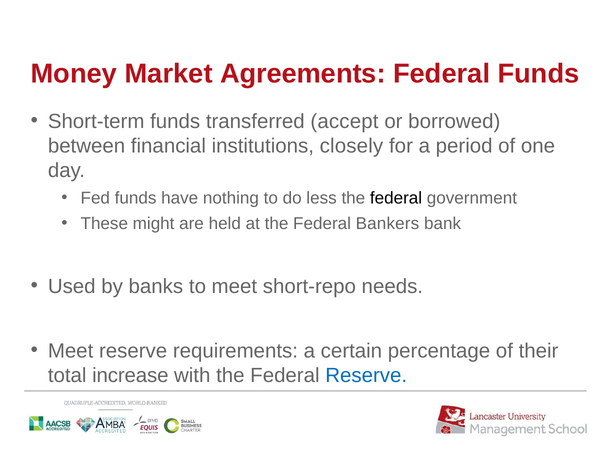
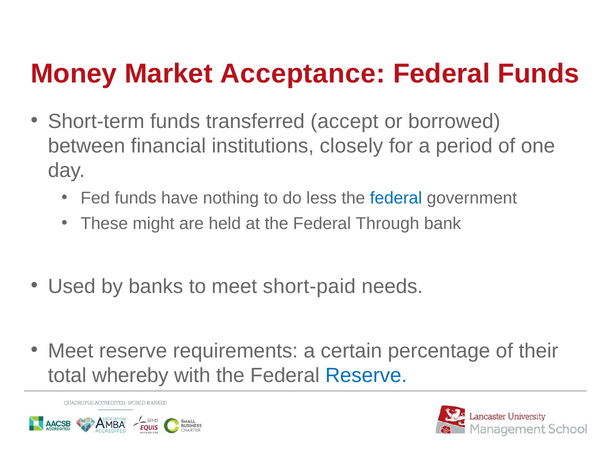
Agreements: Agreements -> Acceptance
federal at (396, 198) colour: black -> blue
Bankers: Bankers -> Through
short-repo: short-repo -> short-paid
increase: increase -> whereby
